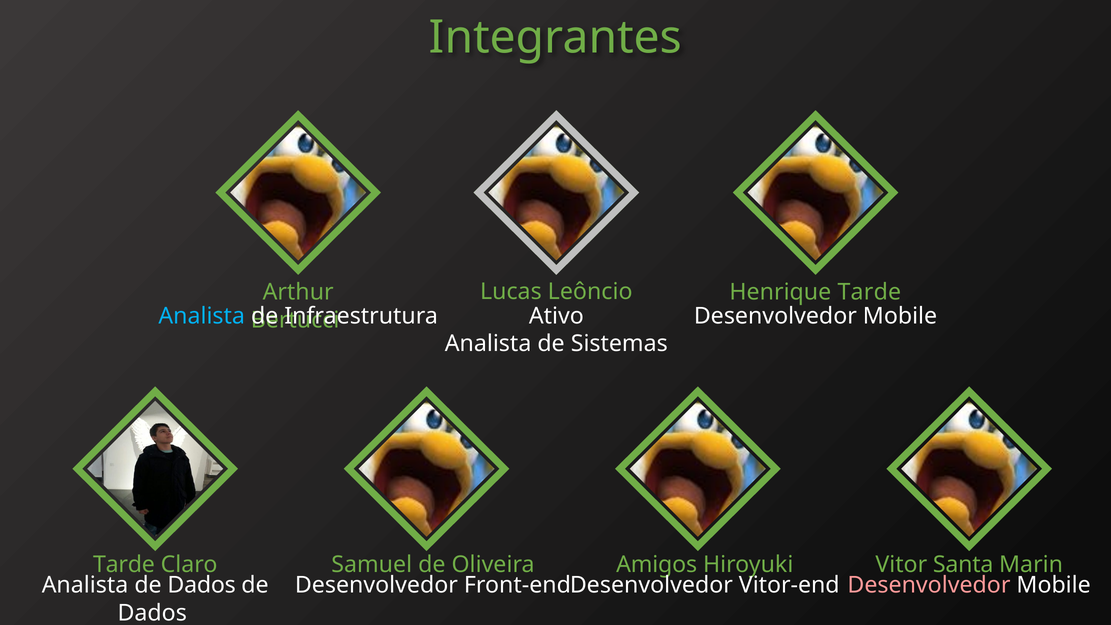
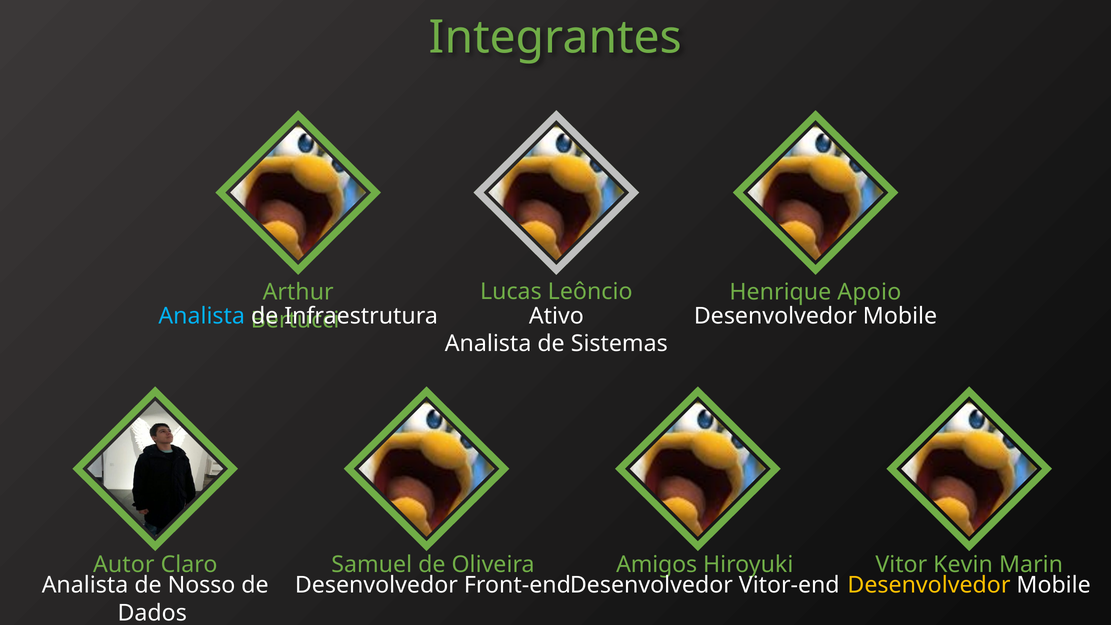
Henrique Tarde: Tarde -> Apoio
Tarde at (124, 565): Tarde -> Autor
Santa: Santa -> Kevin
Analista de Dados: Dados -> Nosso
Desenvolvedor at (929, 585) colour: pink -> yellow
